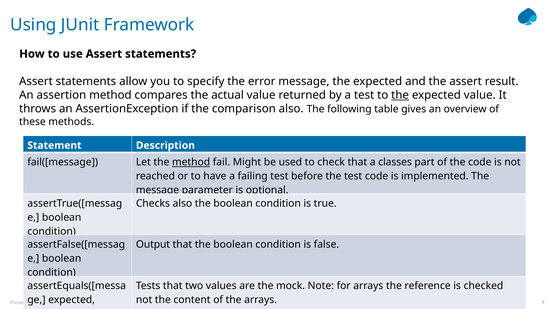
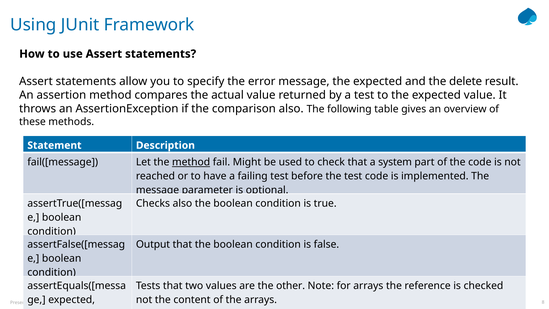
the assert: assert -> delete
the at (400, 95) underline: present -> none
classes: classes -> system
mock: mock -> other
